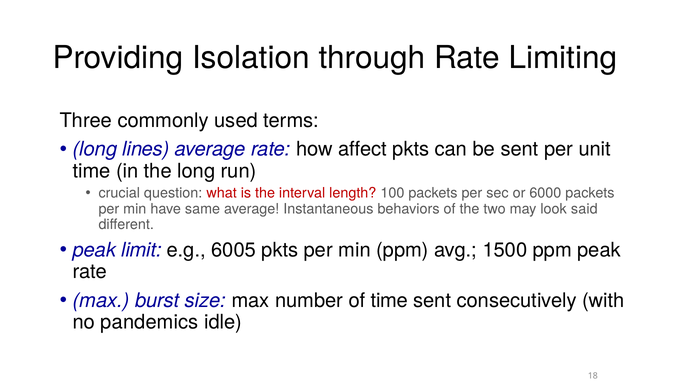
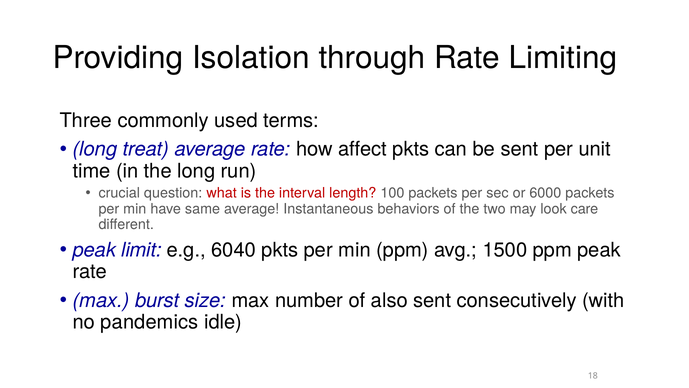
lines: lines -> treat
said: said -> care
6005: 6005 -> 6040
of time: time -> also
